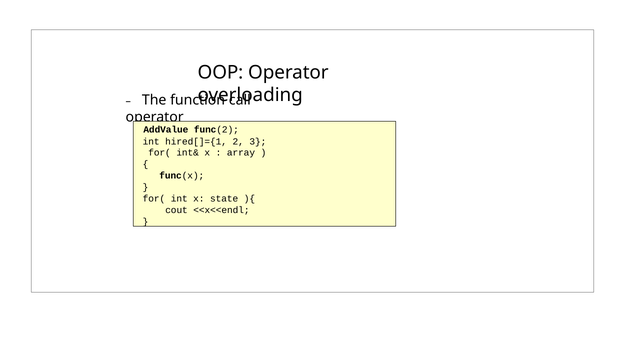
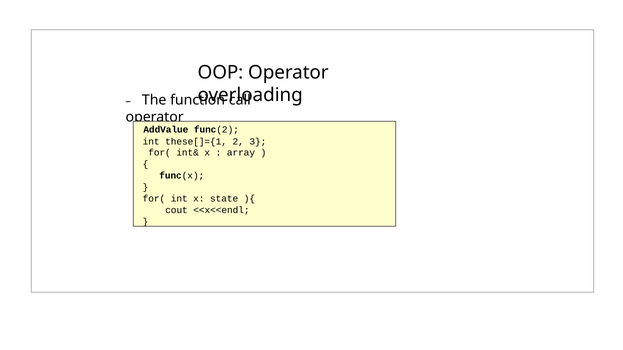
hired[]={1: hired[]={1 -> these[]={1
